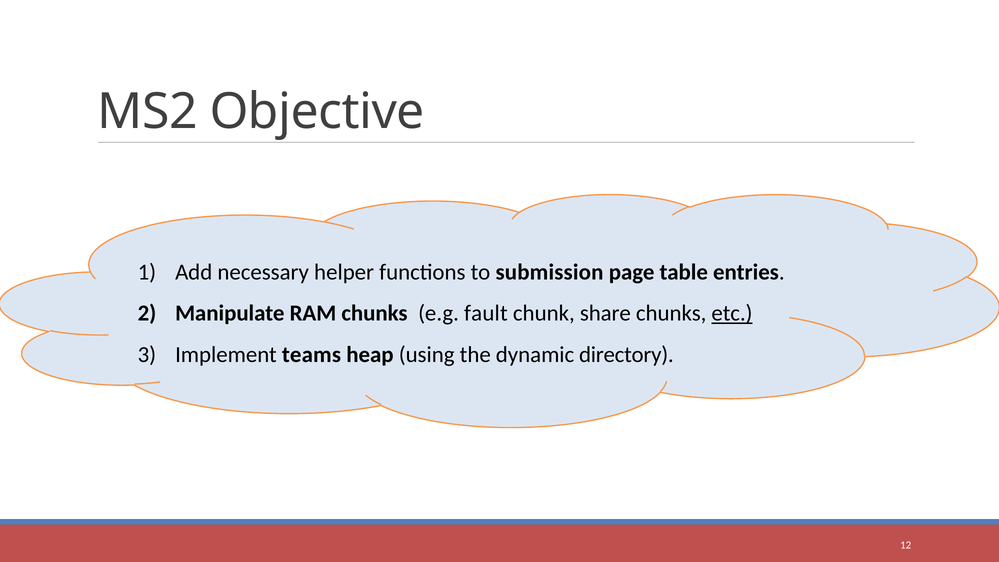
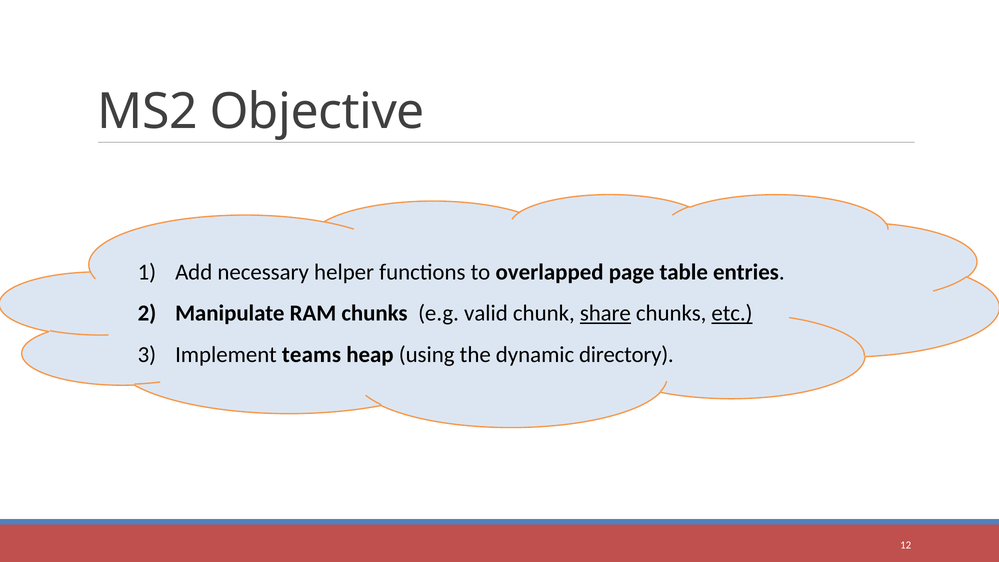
submission: submission -> overlapped
fault: fault -> valid
share underline: none -> present
